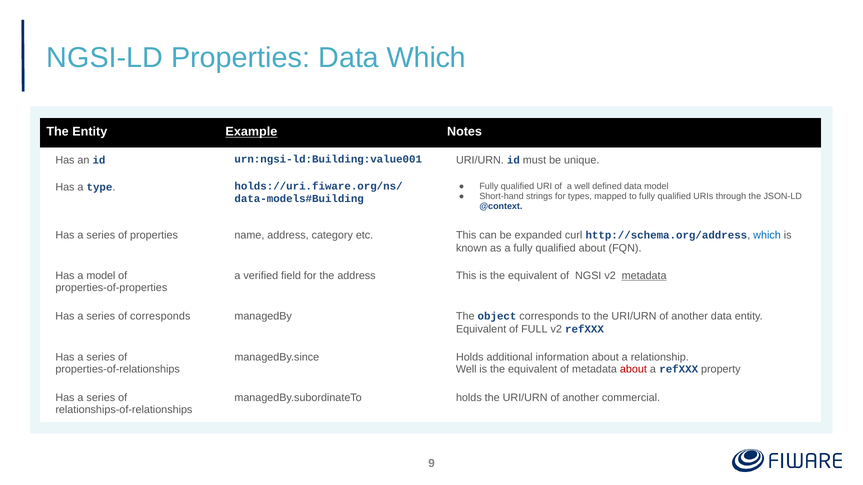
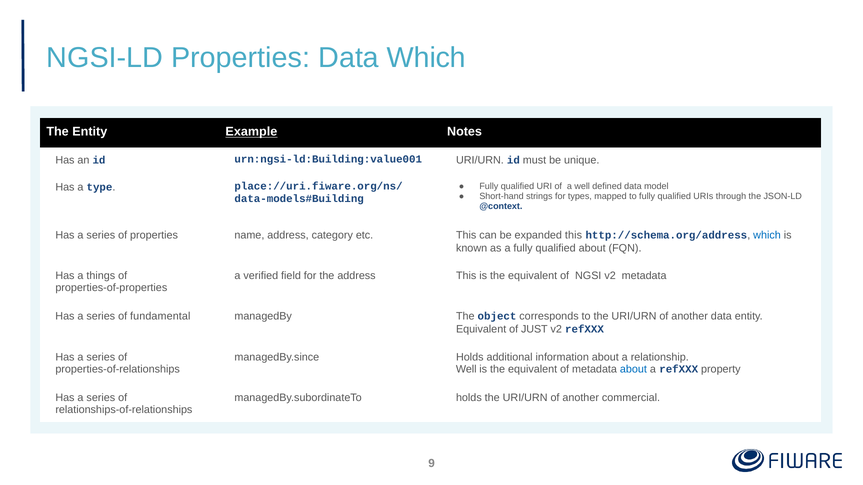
holds://uri.fiware.org/ns/: holds://uri.fiware.org/ns/ -> place://uri.fiware.org/ns/
expanded curl: curl -> this
a model: model -> things
metadata at (644, 276) underline: present -> none
of corresponds: corresponds -> fundamental
FULL: FULL -> JUST
about at (633, 369) colour: red -> blue
